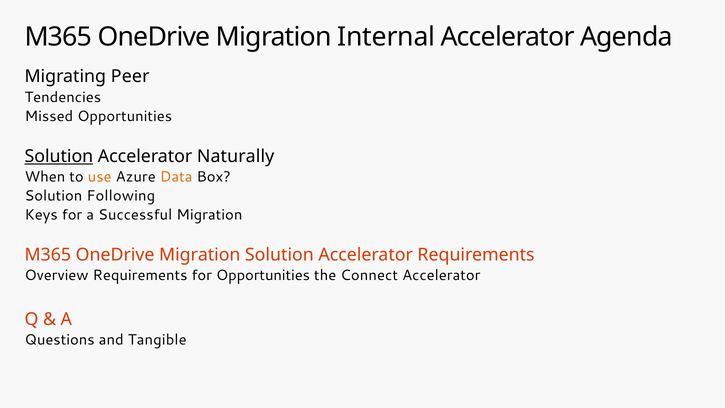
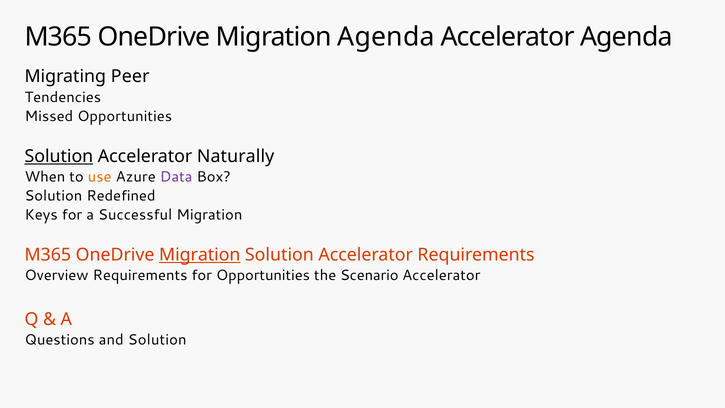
Migration Internal: Internal -> Agenda
Data colour: orange -> purple
Following: Following -> Redefined
Migration at (200, 255) underline: none -> present
Connect: Connect -> Scenario
and Tangible: Tangible -> Solution
